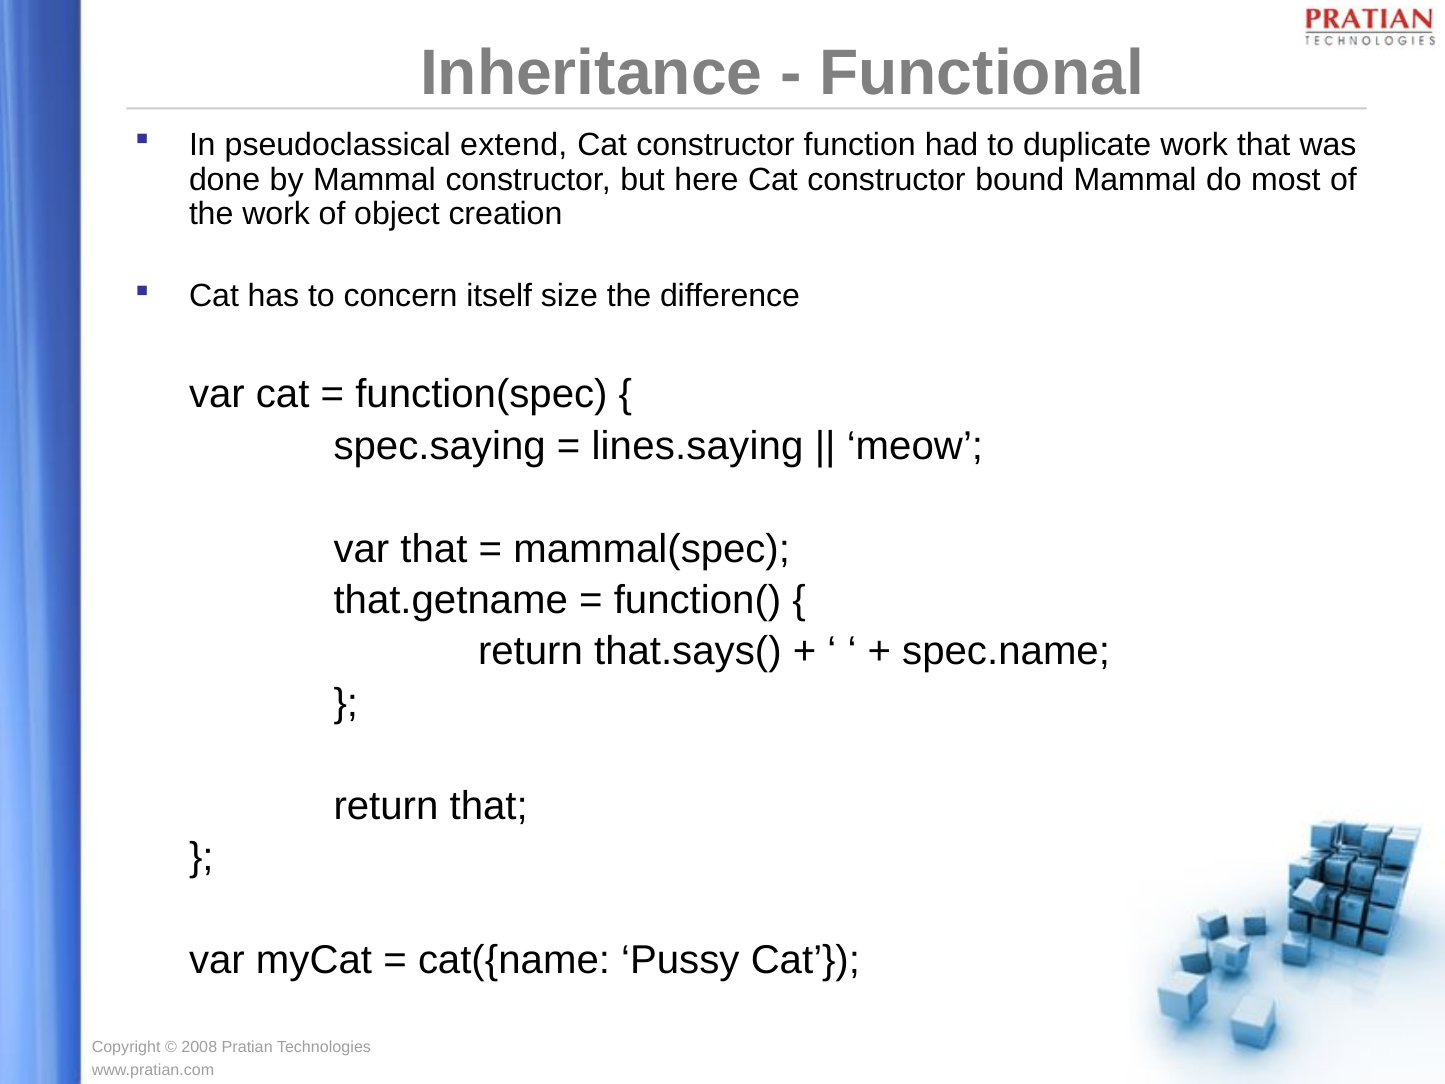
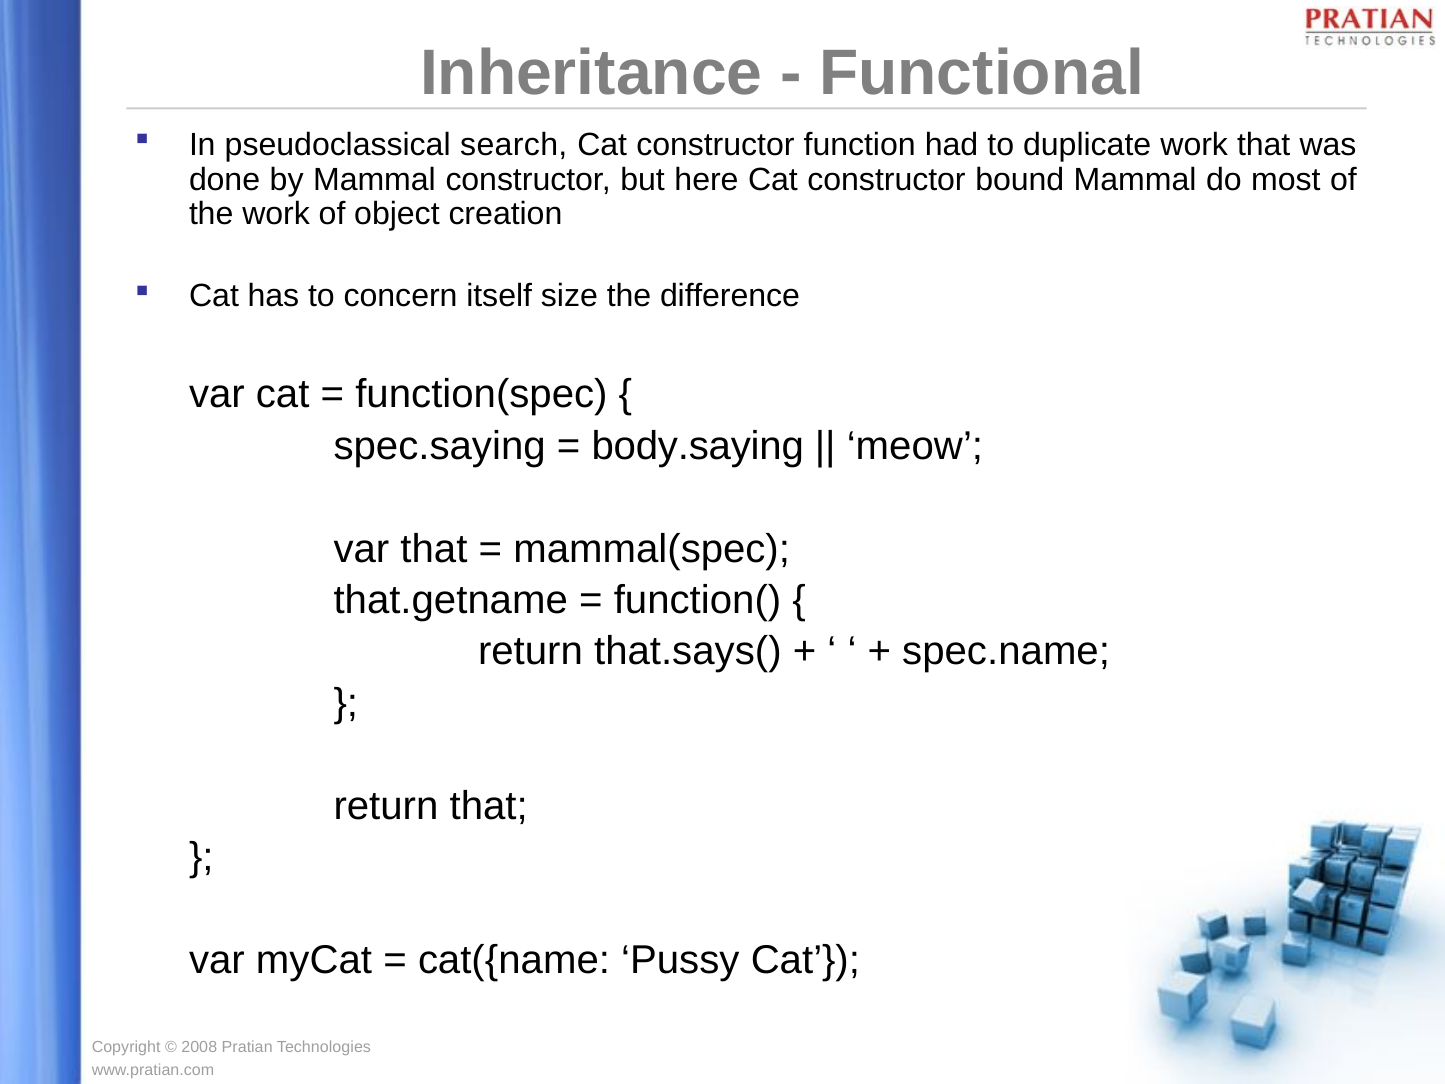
extend: extend -> search
lines.saying: lines.saying -> body.saying
